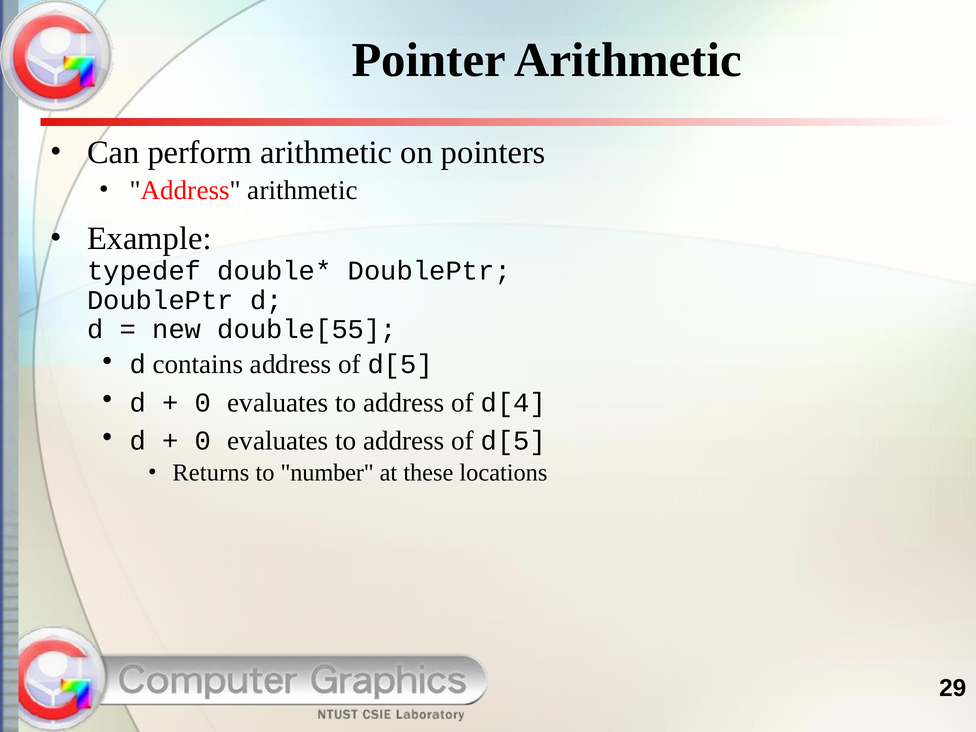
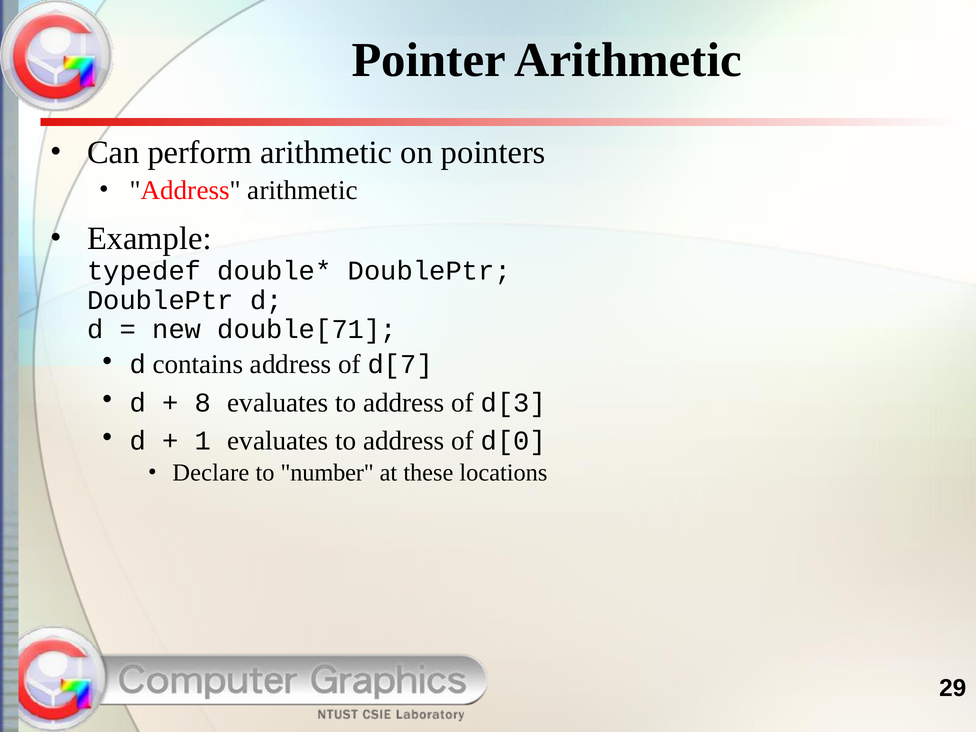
double[55: double[55 -> double[71
contains address of d[5: d[5 -> d[7
0 at (203, 403): 0 -> 8
d[4: d[4 -> d[3
0 at (203, 441): 0 -> 1
to address of d[5: d[5 -> d[0
Returns: Returns -> Declare
